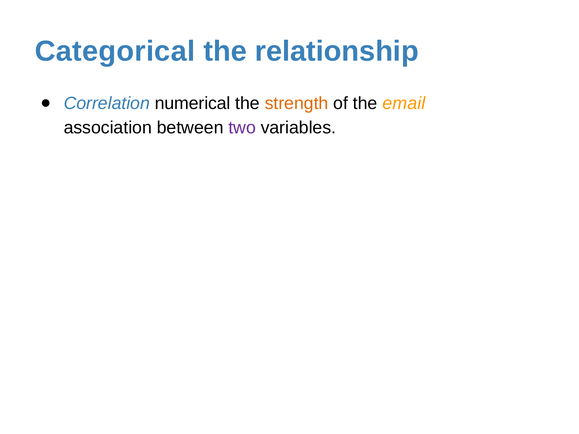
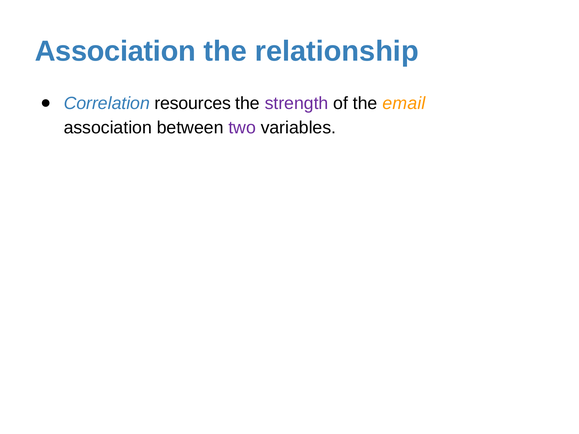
Categorical at (115, 51): Categorical -> Association
numerical: numerical -> resources
strength colour: orange -> purple
